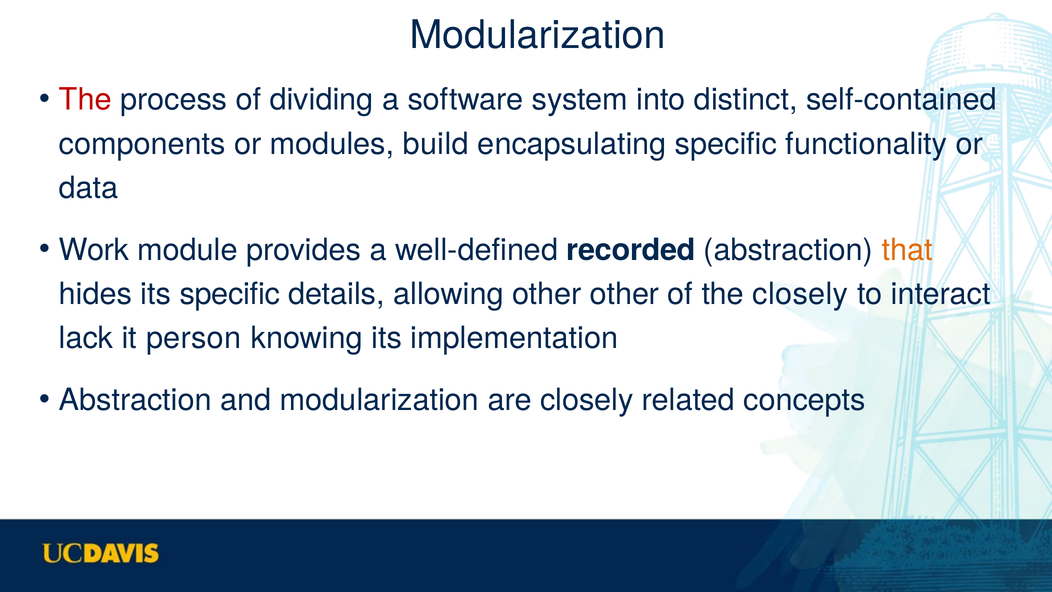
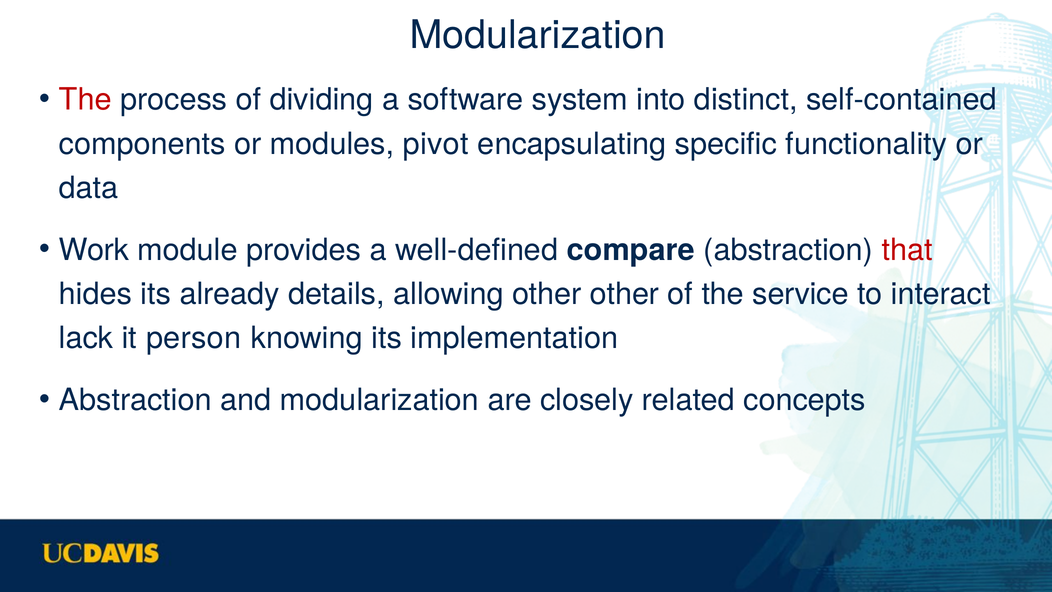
build: build -> pivot
recorded: recorded -> compare
that colour: orange -> red
its specific: specific -> already
the closely: closely -> service
